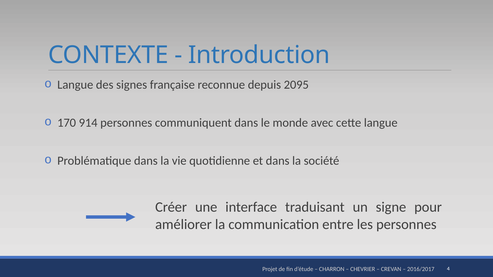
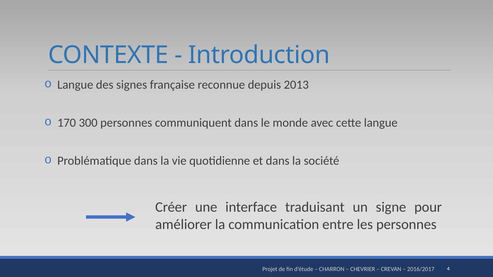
2095: 2095 -> 2013
914: 914 -> 300
